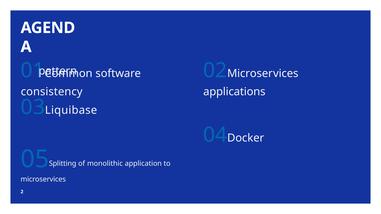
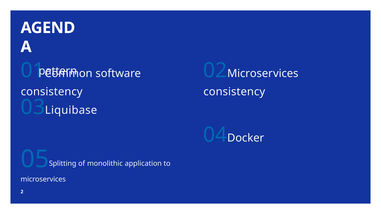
applications at (234, 92): applications -> consistency
